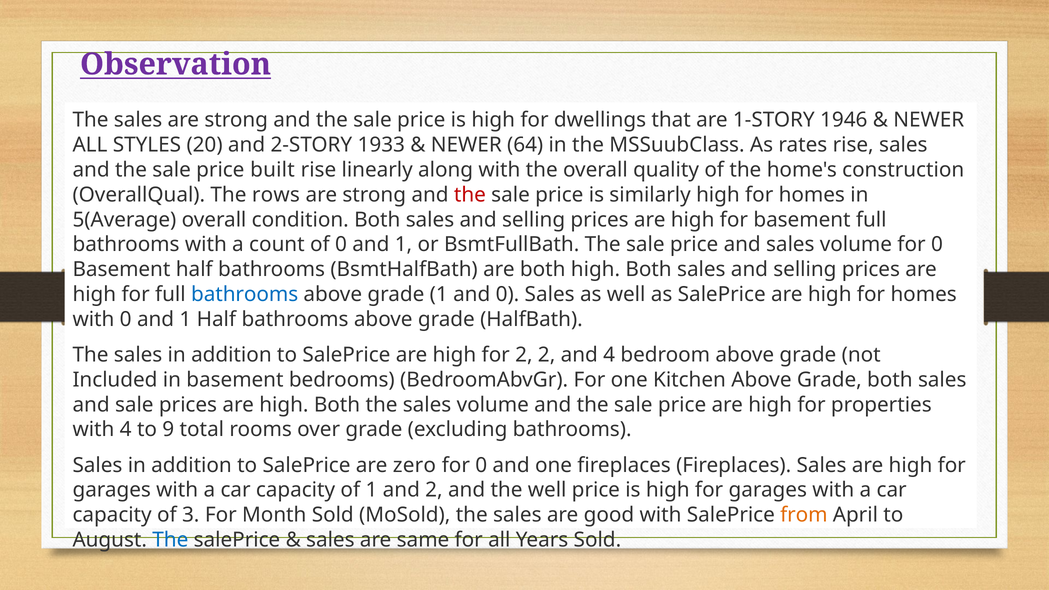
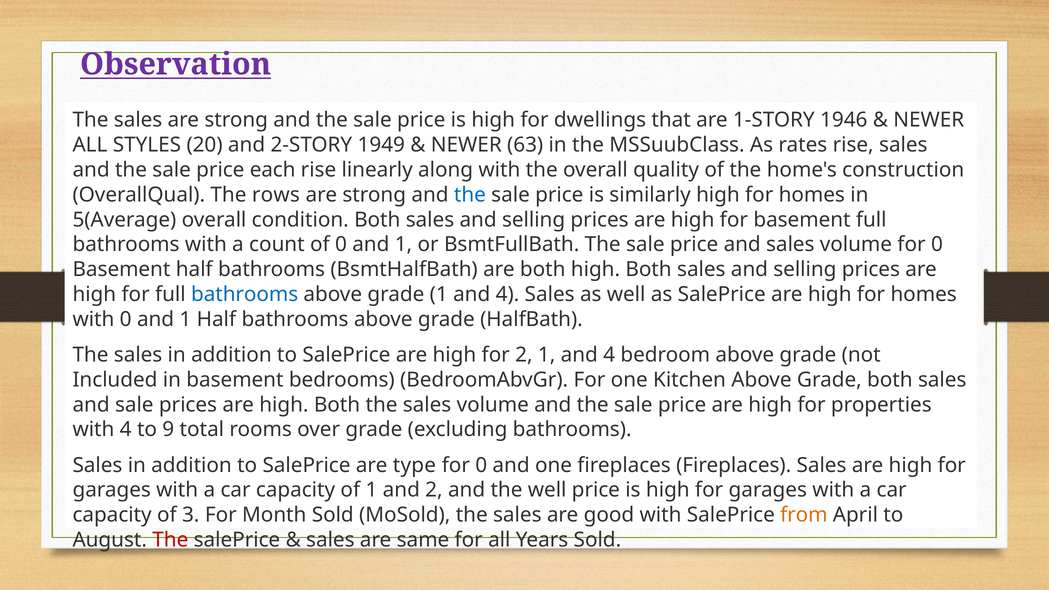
1933: 1933 -> 1949
64: 64 -> 63
built: built -> each
the at (470, 195) colour: red -> blue
grade 1 and 0: 0 -> 4
2 2: 2 -> 1
zero: zero -> type
The at (170, 540) colour: blue -> red
